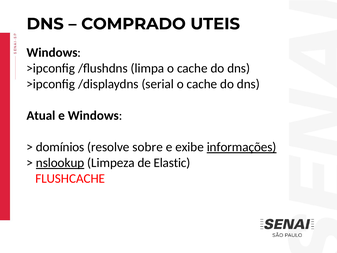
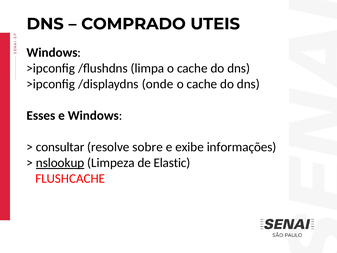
serial: serial -> onde
Atual: Atual -> Esses
domínios: domínios -> consultar
informações underline: present -> none
